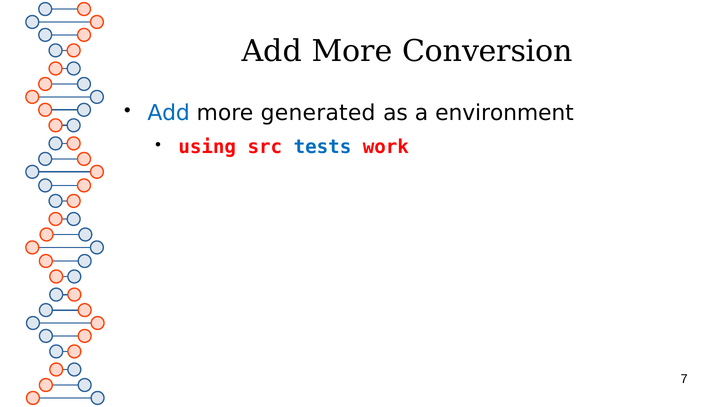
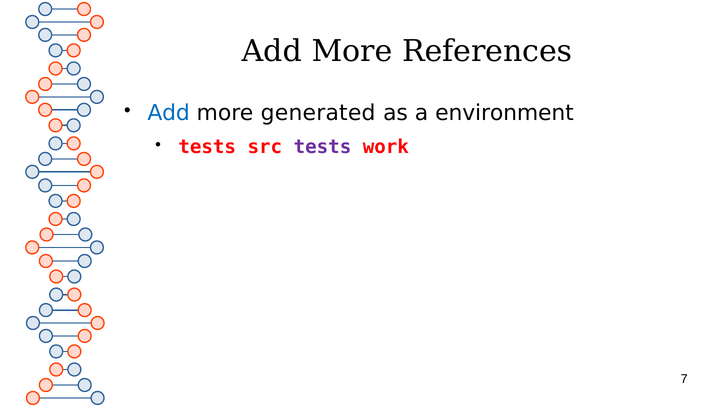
Conversion: Conversion -> References
using at (207, 147): using -> tests
tests at (322, 147) colour: blue -> purple
